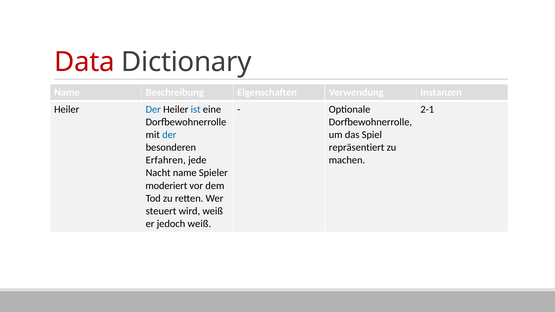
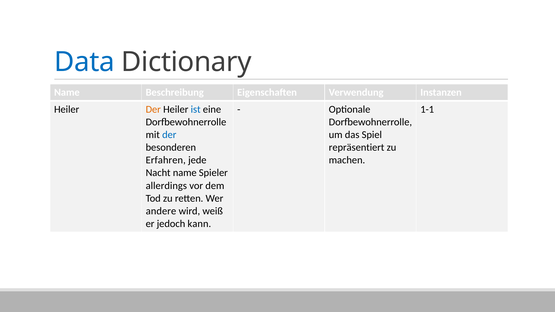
Data colour: red -> blue
Der at (153, 109) colour: blue -> orange
2-1: 2-1 -> 1-1
moderiert: moderiert -> allerdings
steuert: steuert -> andere
jedoch weiß: weiß -> kann
